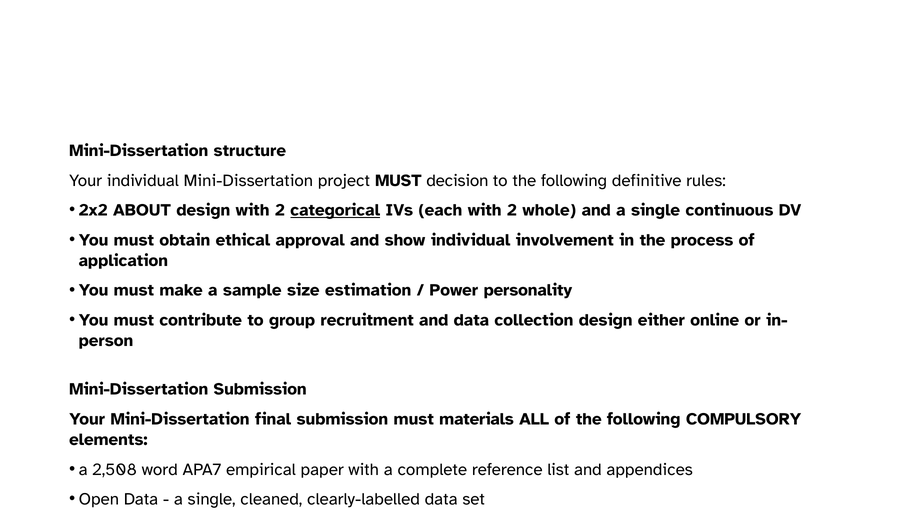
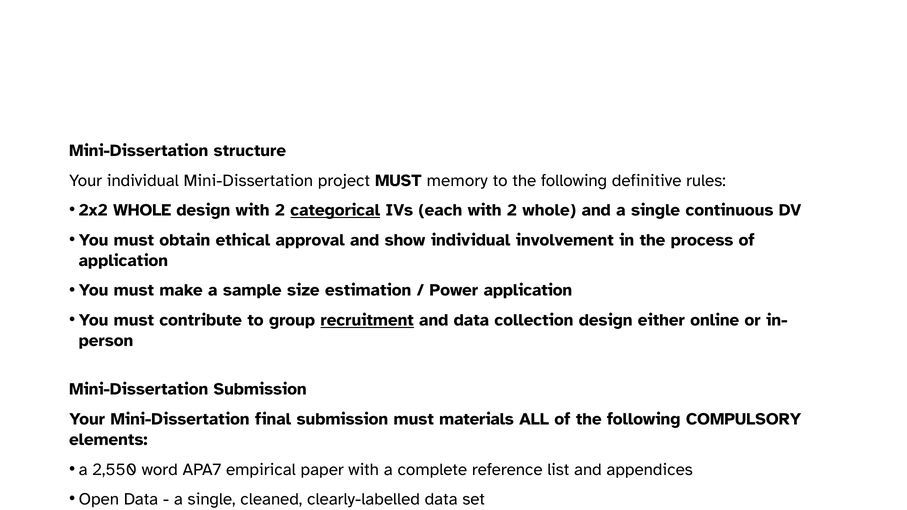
MUST decision: decision -> memory
2x2 ABOUT: ABOUT -> WHOLE
Power personality: personality -> application
recruitment underline: none -> present
2,508: 2,508 -> 2,550
